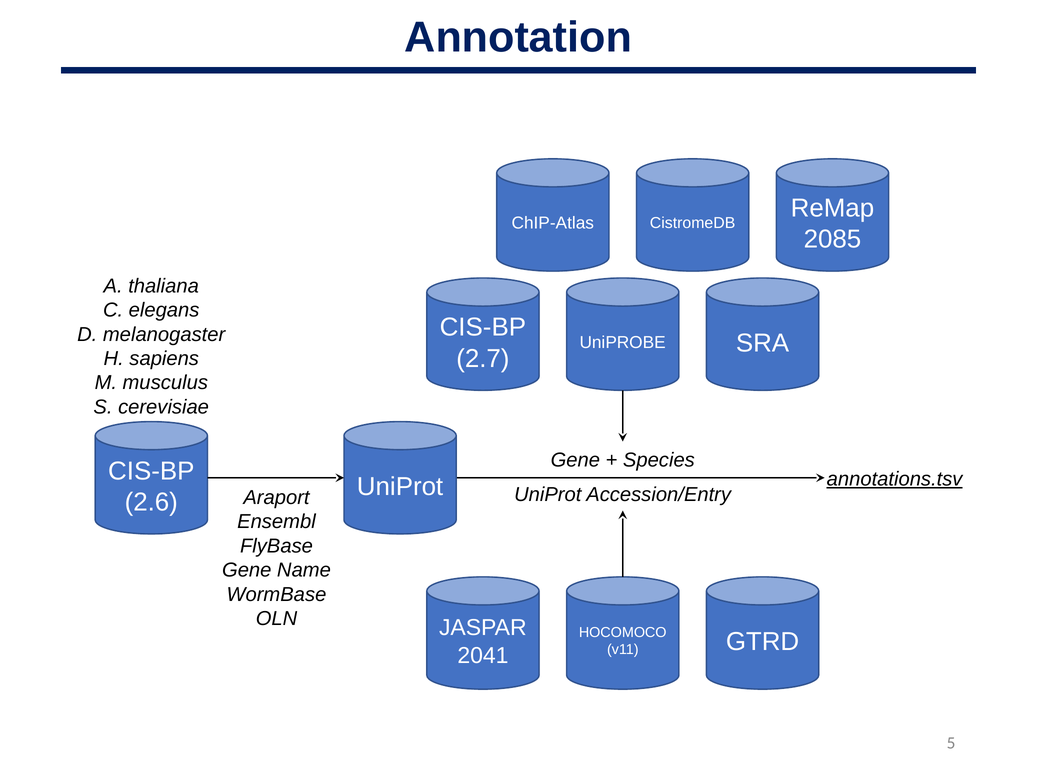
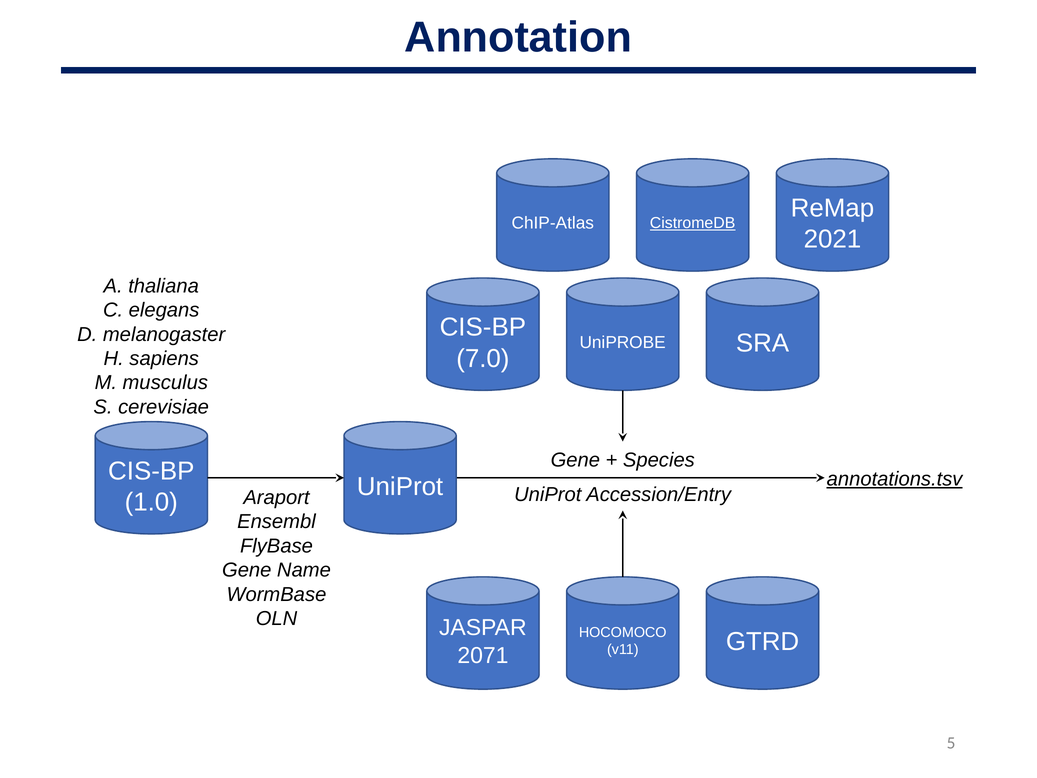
CistromeDB underline: none -> present
2085: 2085 -> 2021
2.7: 2.7 -> 7.0
2.6: 2.6 -> 1.0
2041: 2041 -> 2071
